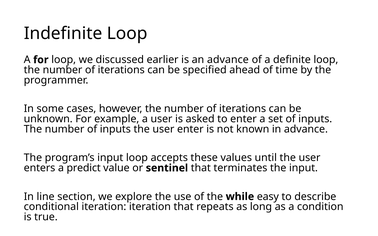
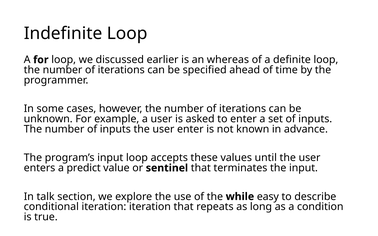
an advance: advance -> whereas
line: line -> talk
